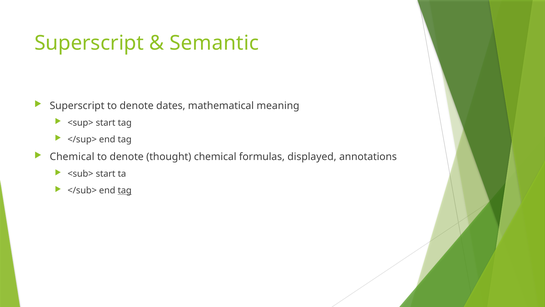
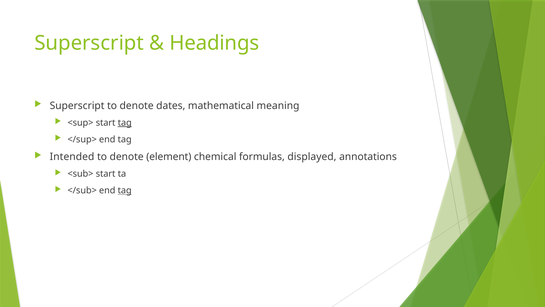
Semantic: Semantic -> Headings
tag at (125, 123) underline: none -> present
Chemical at (72, 157): Chemical -> Intended
thought: thought -> element
